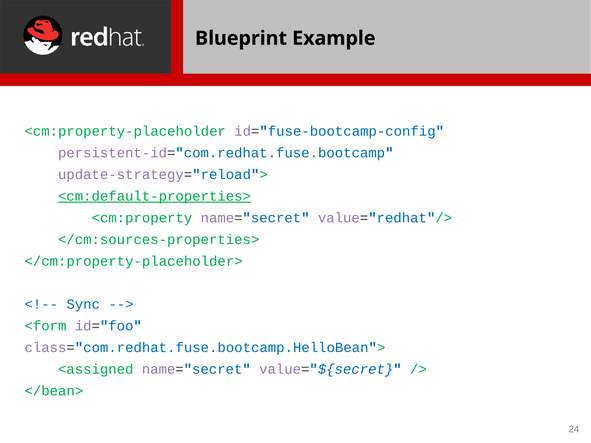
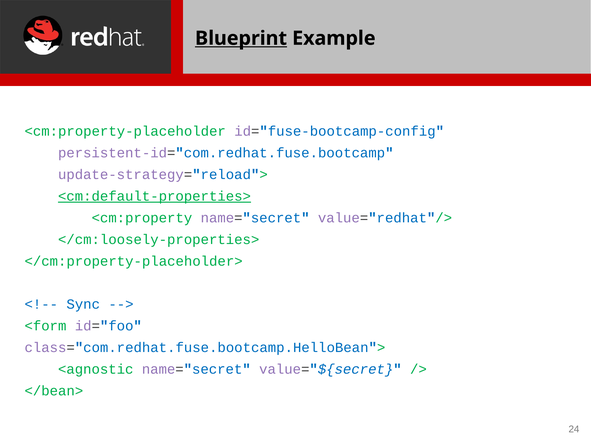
Blueprint underline: none -> present
</cm:sources-properties>: </cm:sources-properties> -> </cm:loosely-properties>
<assigned: <assigned -> <agnostic
